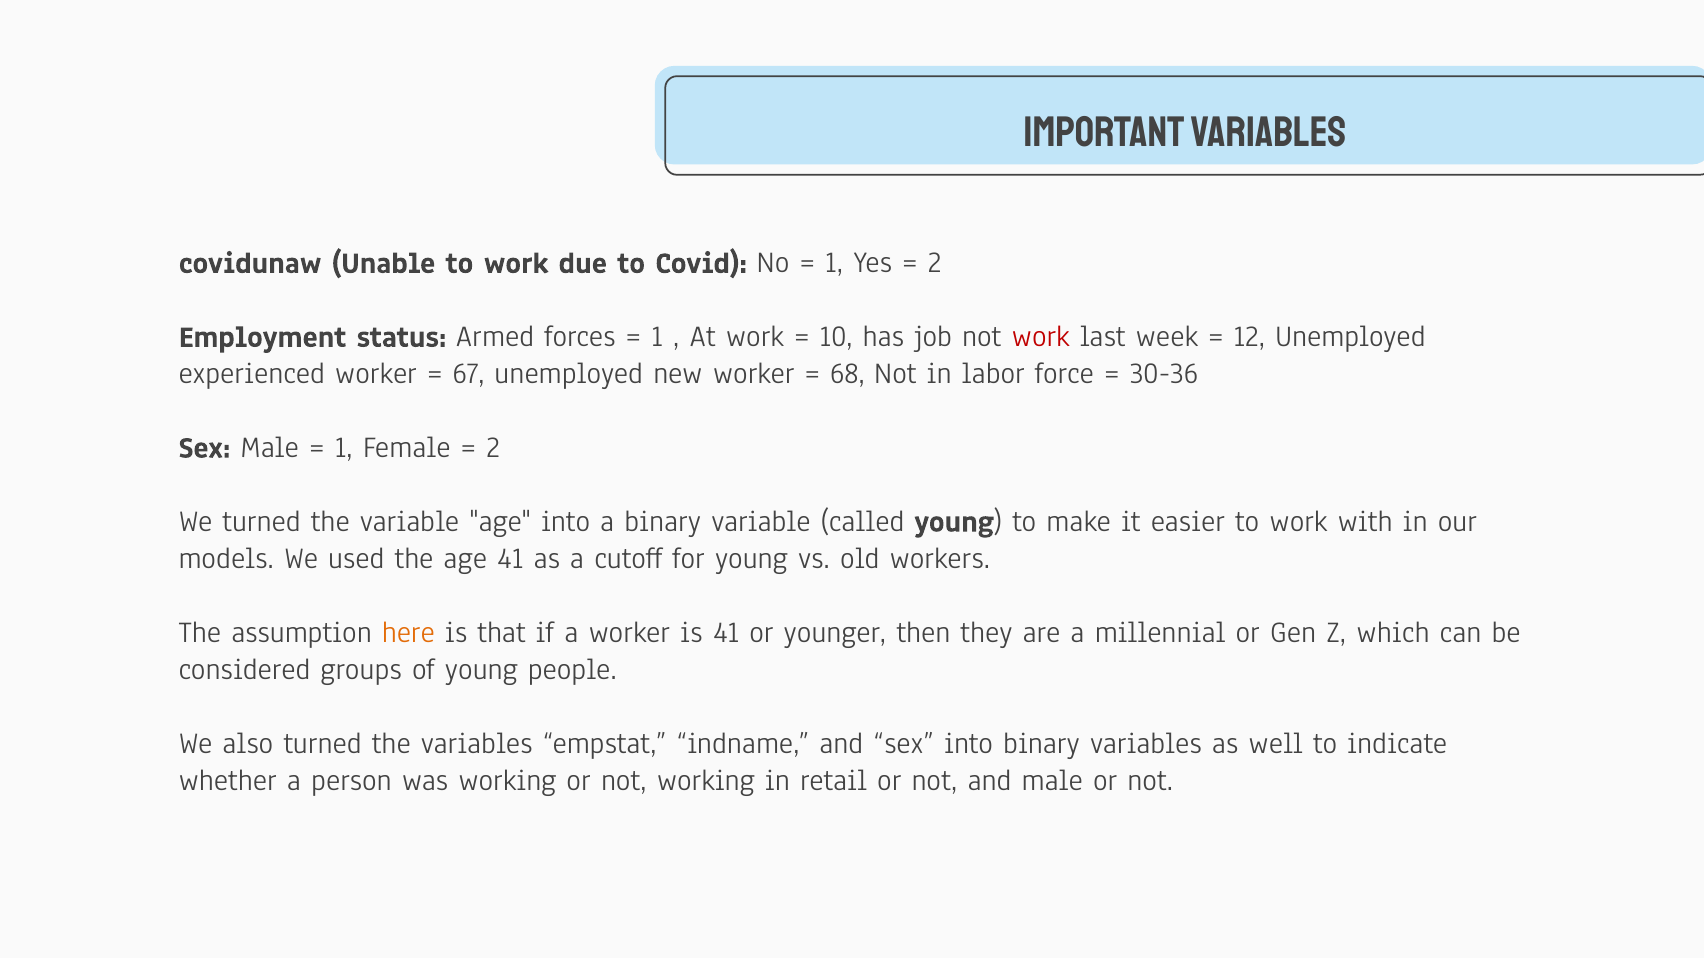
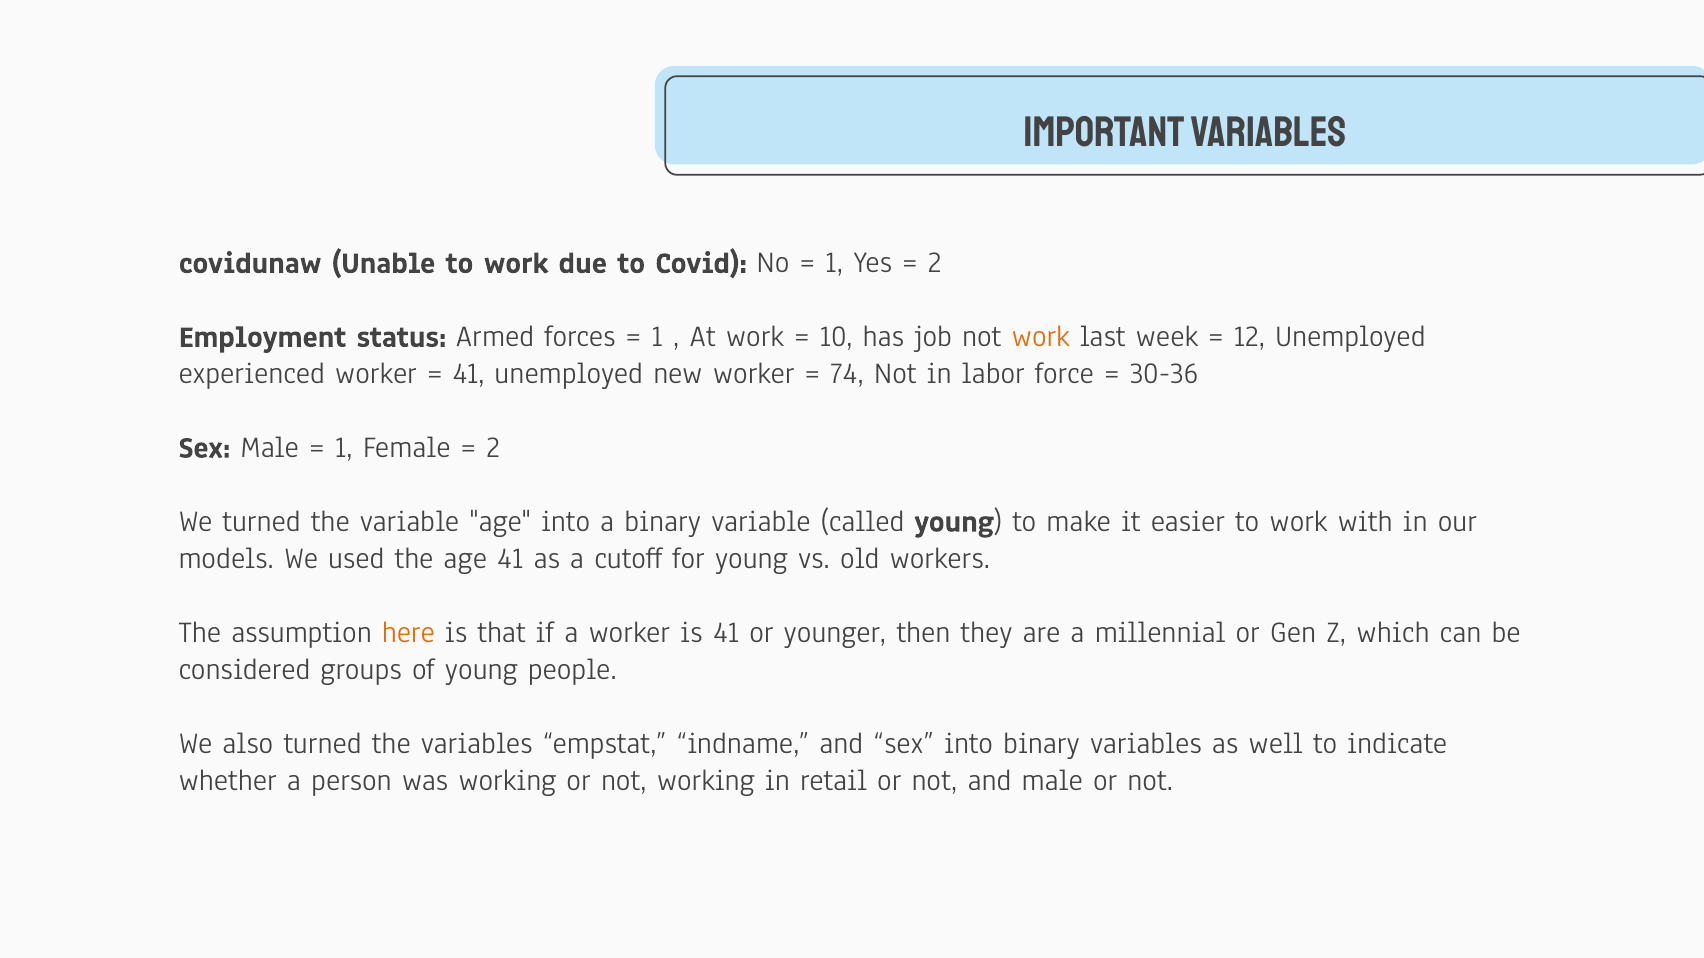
work at (1041, 337) colour: red -> orange
67 at (469, 374): 67 -> 41
68: 68 -> 74
